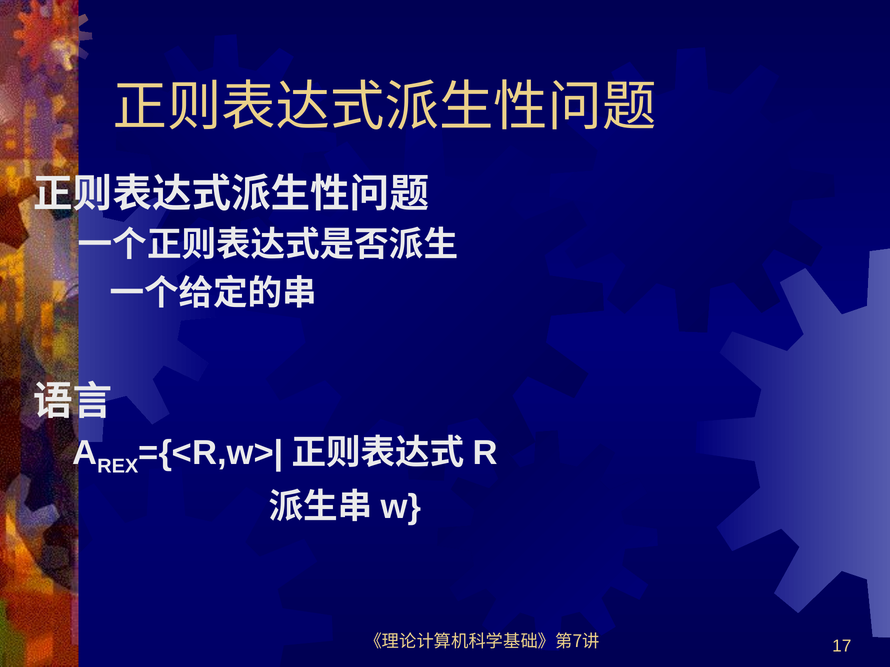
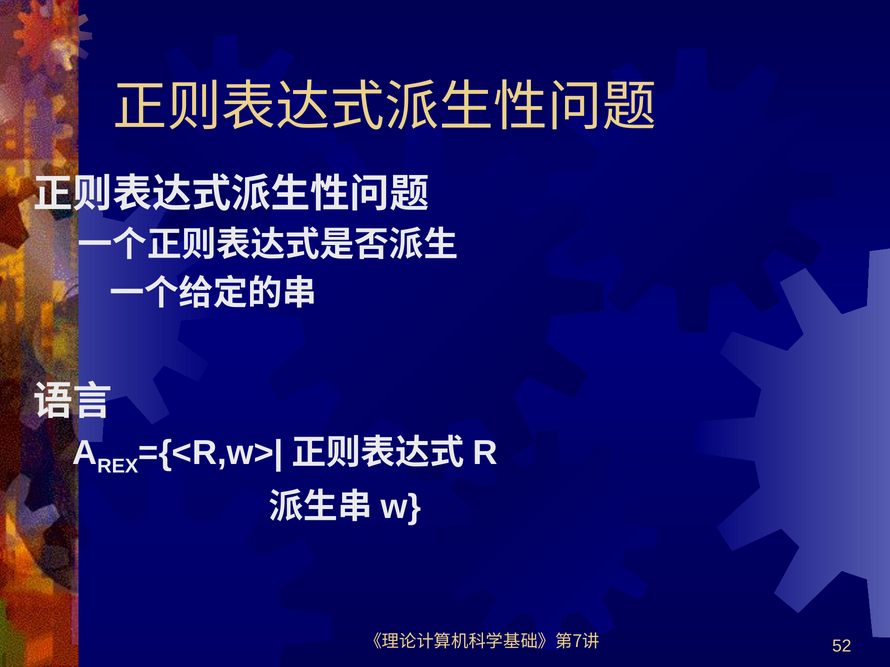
17: 17 -> 52
